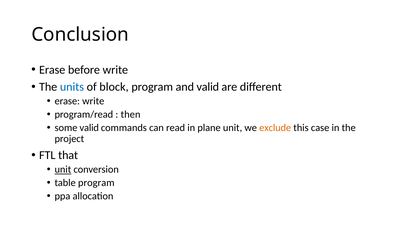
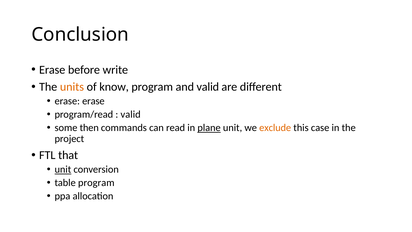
units colour: blue -> orange
block: block -> know
erase write: write -> erase
then at (131, 114): then -> valid
some valid: valid -> then
plane underline: none -> present
